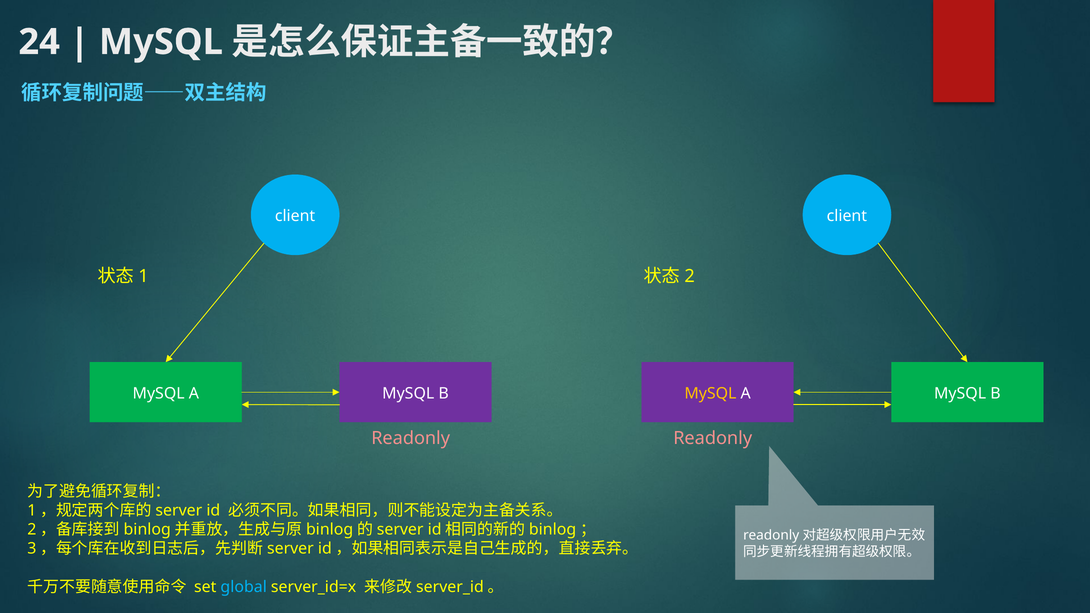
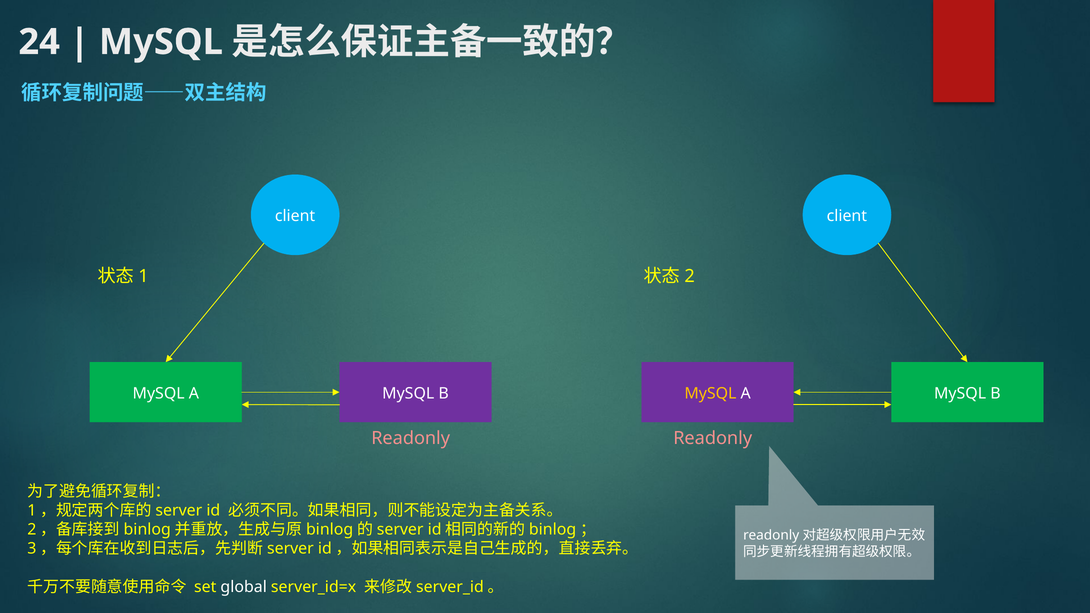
global colour: light blue -> white
